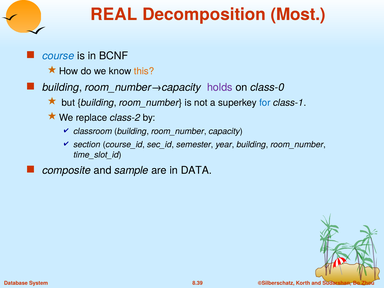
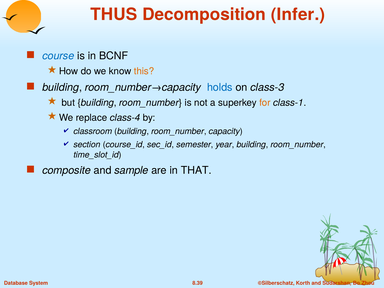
REAL: REAL -> THUS
Most: Most -> Infer
holds colour: purple -> blue
class-0: class-0 -> class-3
for colour: blue -> orange
class-2: class-2 -> class-4
DATA: DATA -> THAT
